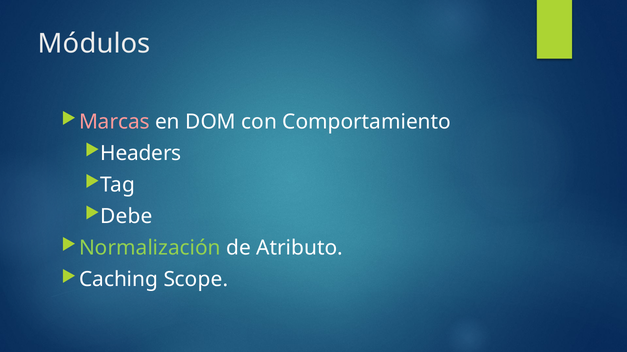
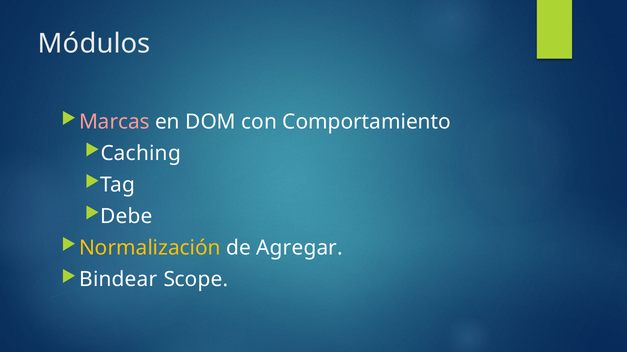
Headers: Headers -> Caching
Normalización colour: light green -> yellow
Atributo: Atributo -> Agregar
Caching: Caching -> Bindear
